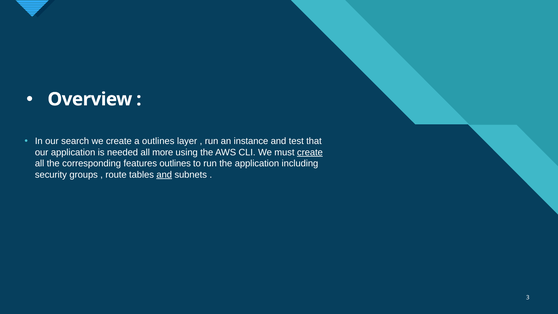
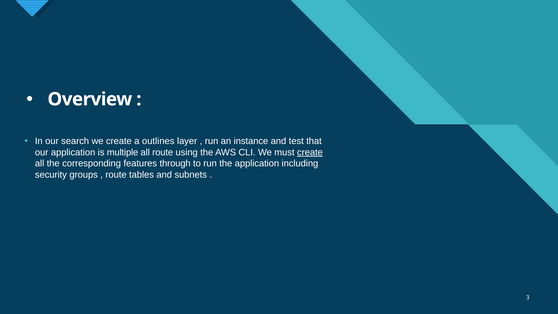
needed: needed -> multiple
all more: more -> route
features outlines: outlines -> through
and at (164, 175) underline: present -> none
